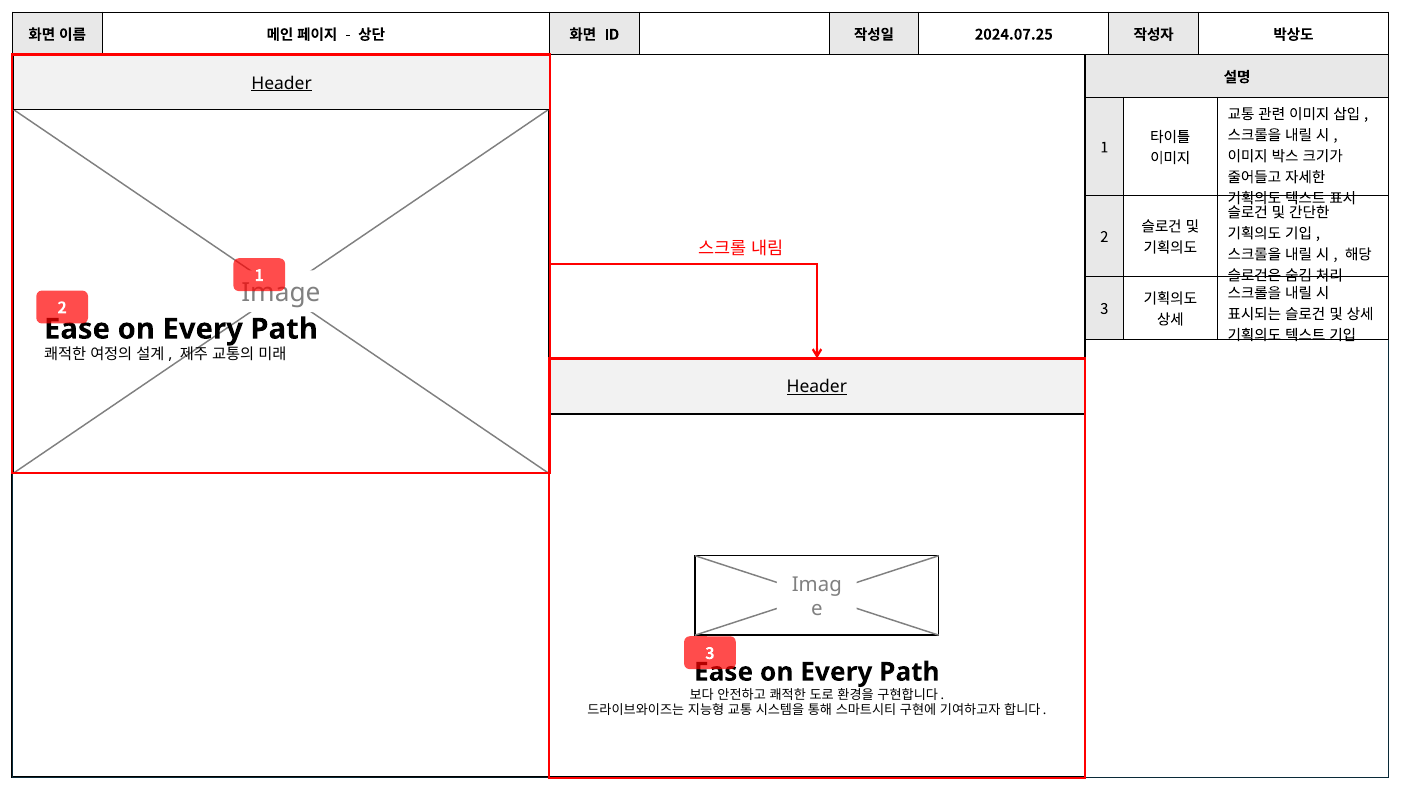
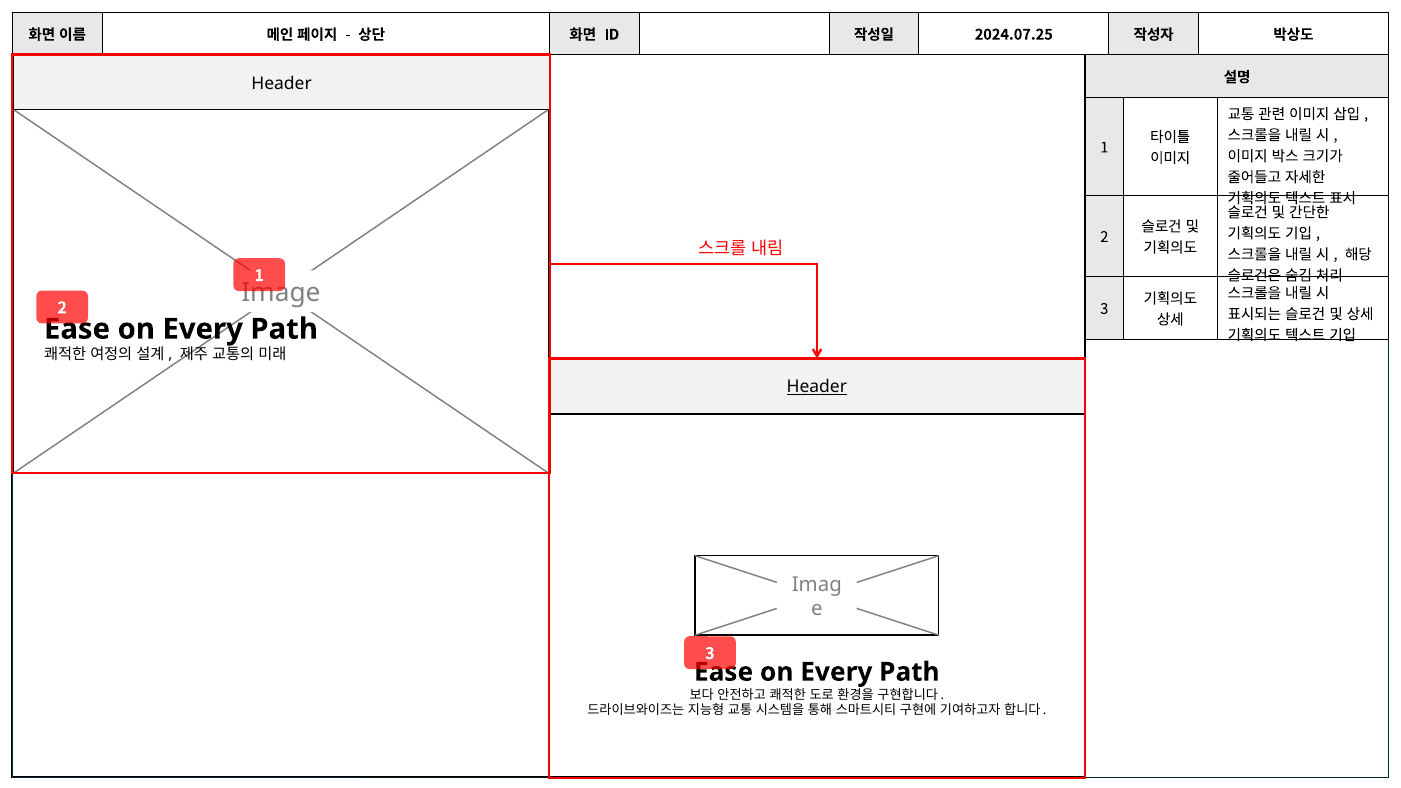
Header at (282, 83) underline: present -> none
